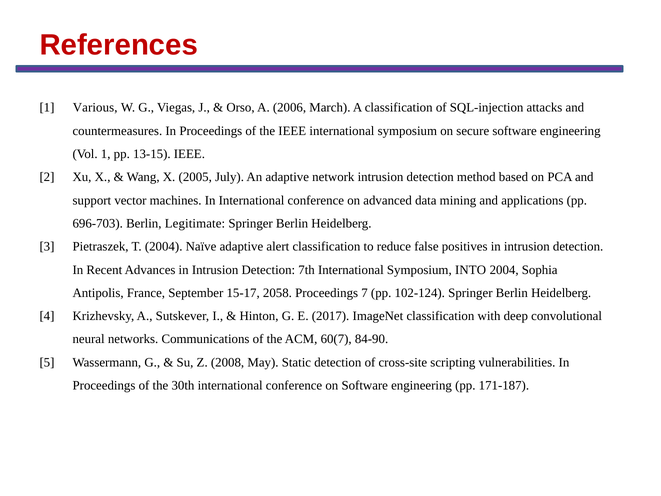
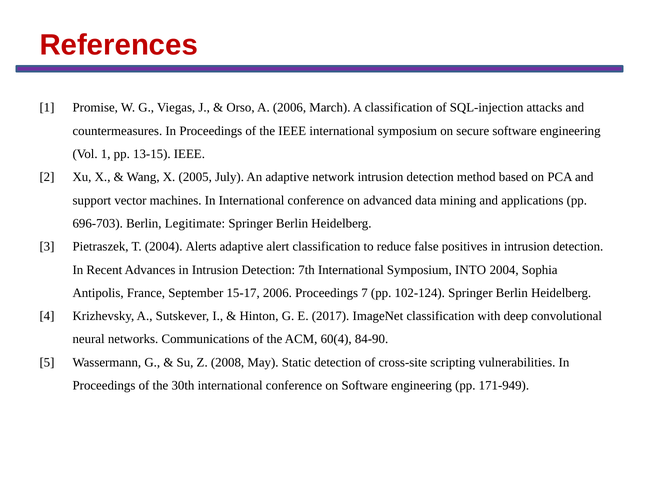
Various: Various -> Promise
Naïve: Naïve -> Alerts
15-17 2058: 2058 -> 2006
60(7: 60(7 -> 60(4
171-187: 171-187 -> 171-949
